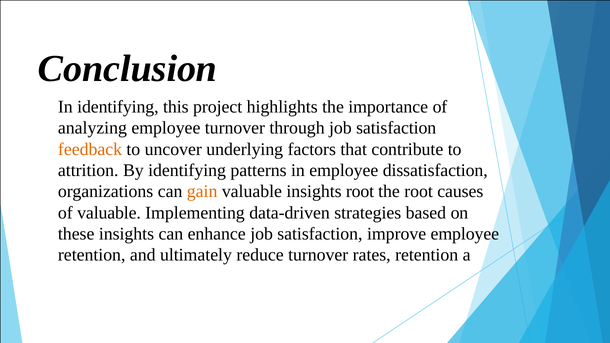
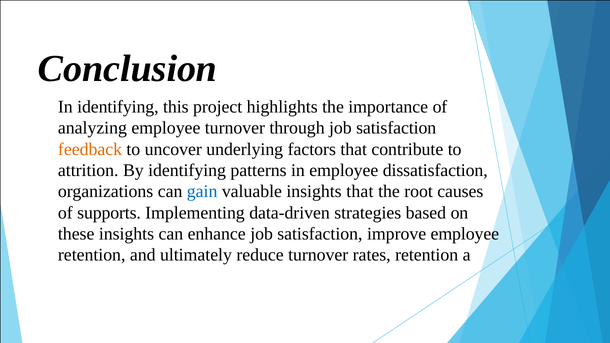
gain colour: orange -> blue
insights root: root -> that
of valuable: valuable -> supports
